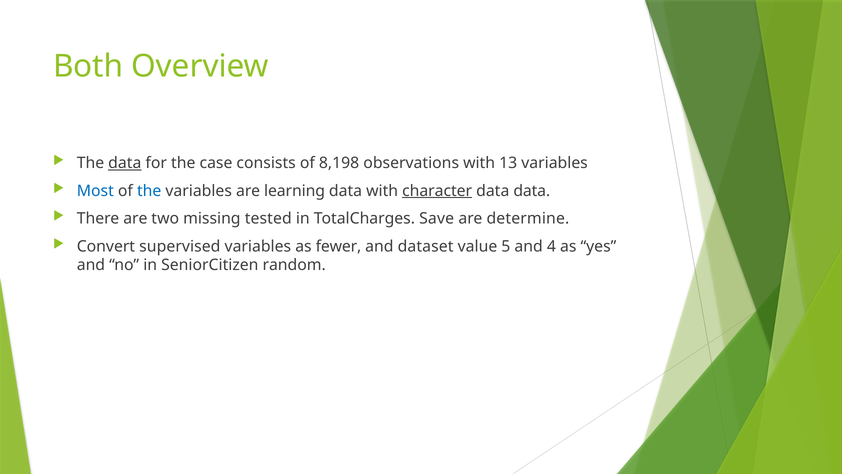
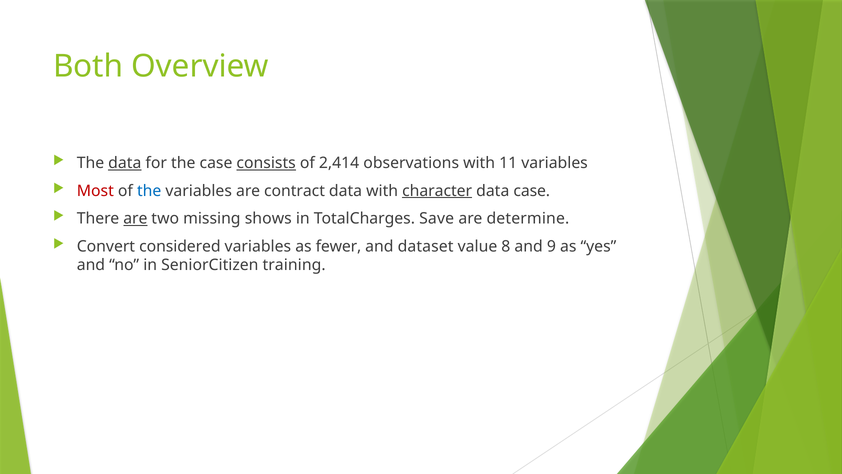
consists underline: none -> present
8,198: 8,198 -> 2,414
13: 13 -> 11
Most colour: blue -> red
learning: learning -> contract
data data: data -> case
are at (135, 218) underline: none -> present
tested: tested -> shows
supervised: supervised -> considered
5: 5 -> 8
4: 4 -> 9
random: random -> training
